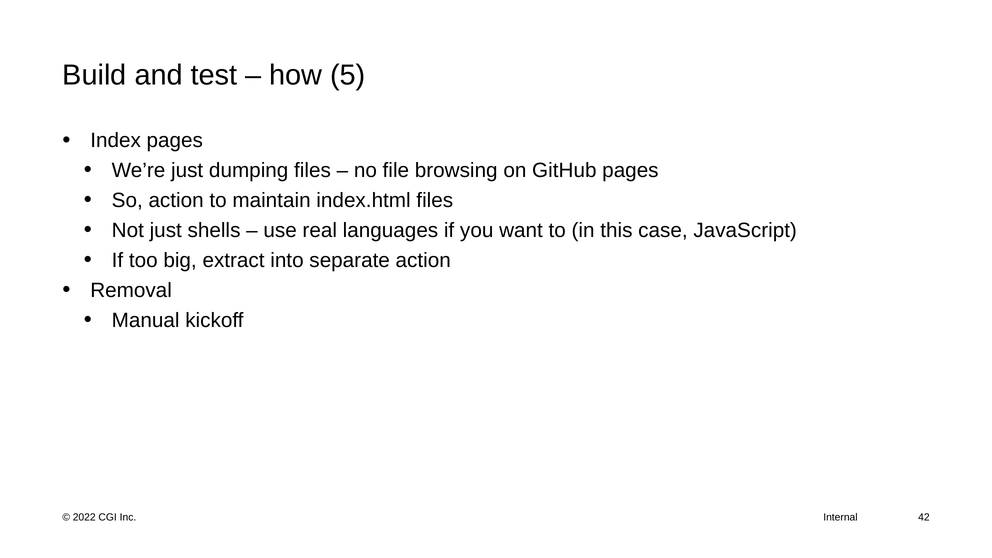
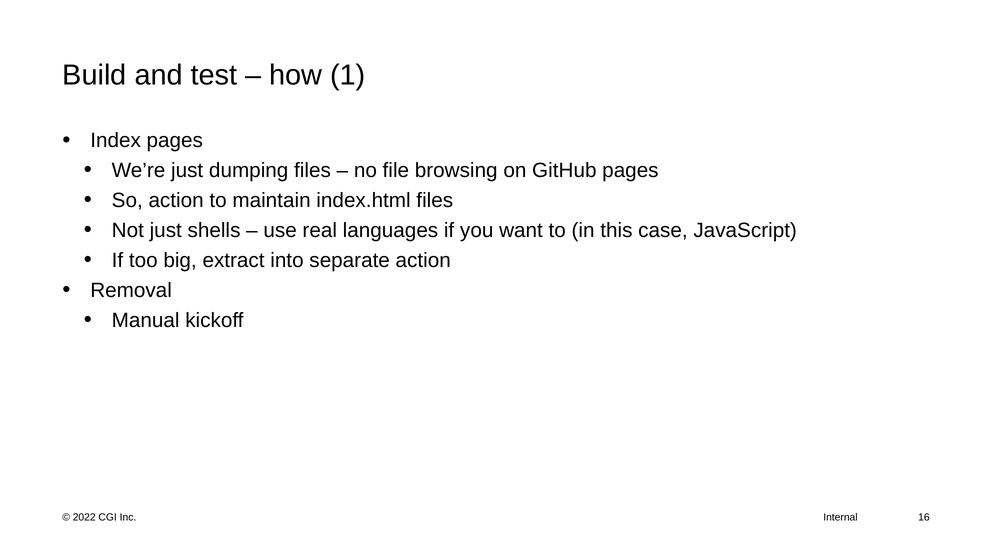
5: 5 -> 1
42: 42 -> 16
